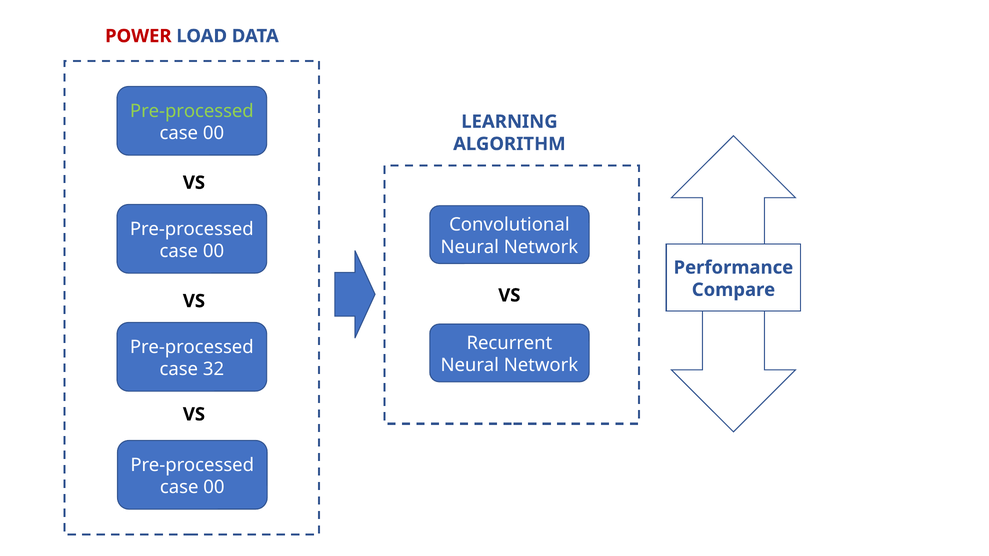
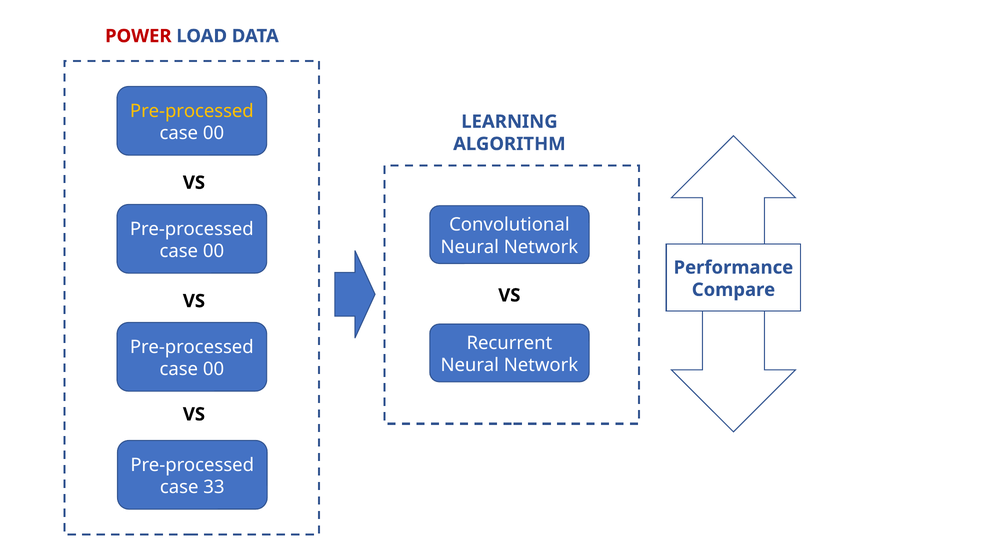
Pre-processed at (192, 111) colour: light green -> yellow
32 at (214, 369): 32 -> 00
00 at (214, 487): 00 -> 33
